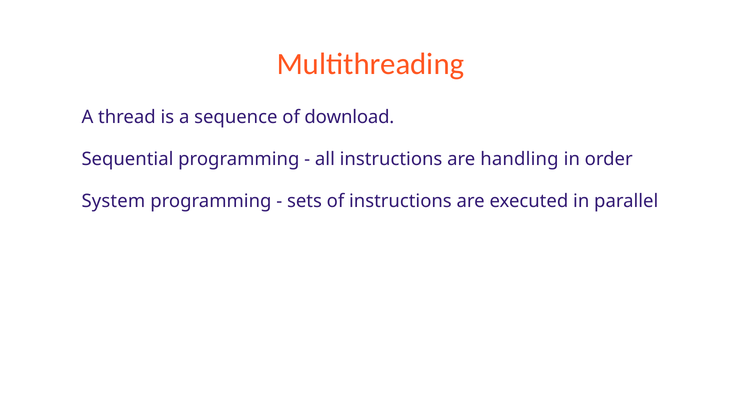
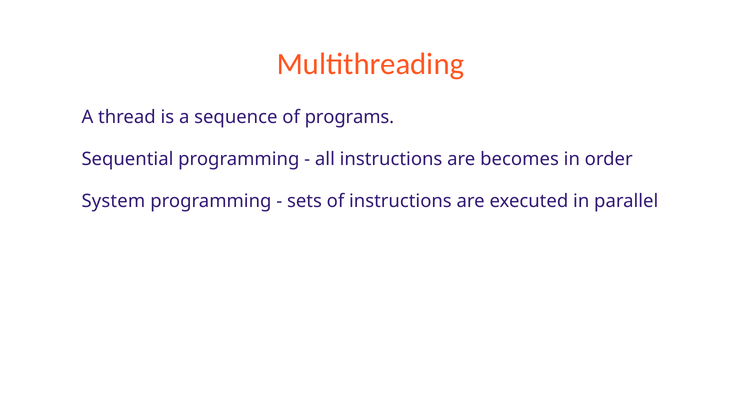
download: download -> programs
handling: handling -> becomes
